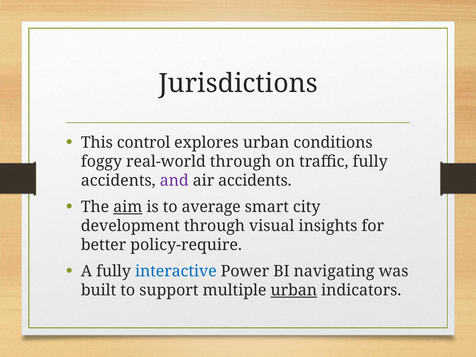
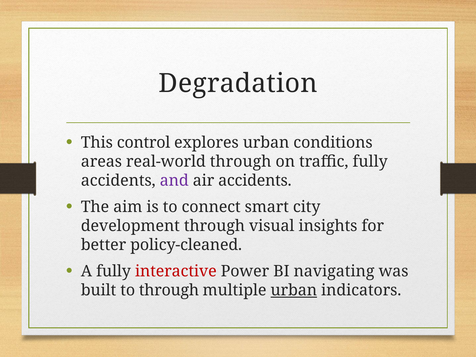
Jurisdictions: Jurisdictions -> Degradation
foggy: foggy -> areas
aim underline: present -> none
average: average -> connect
policy-require: policy-require -> policy-cleaned
interactive colour: blue -> red
to support: support -> through
